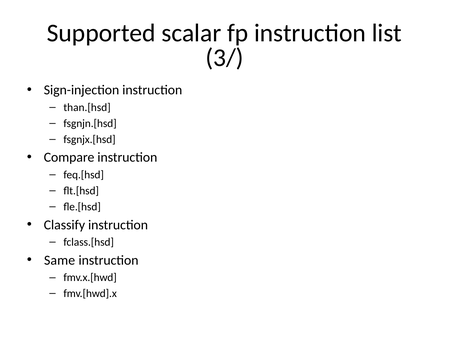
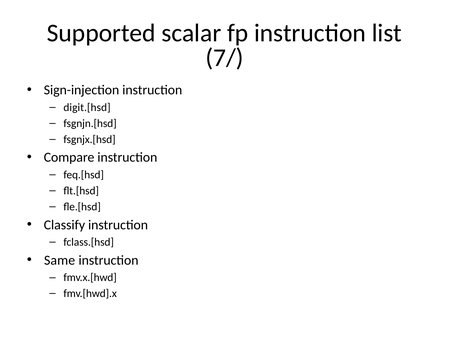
3/: 3/ -> 7/
than.[hsd: than.[hsd -> digit.[hsd
